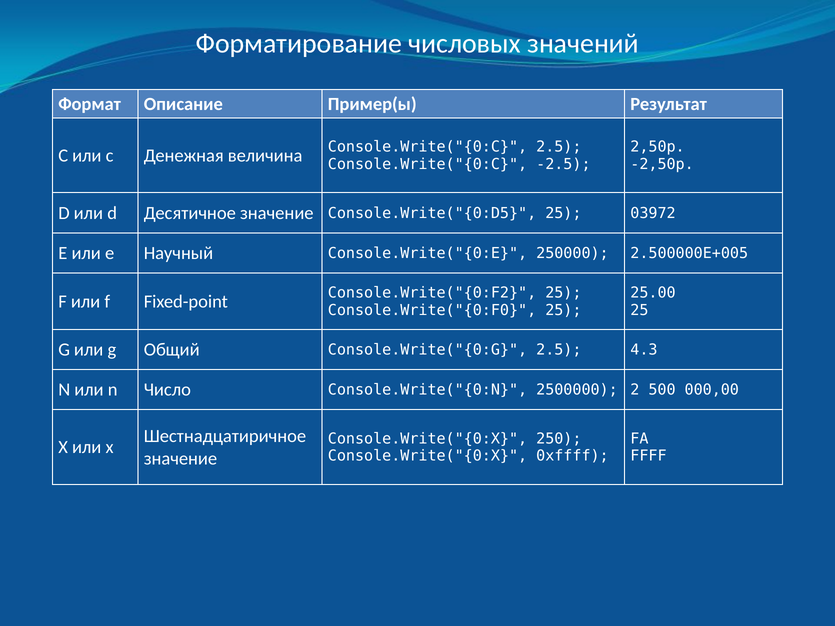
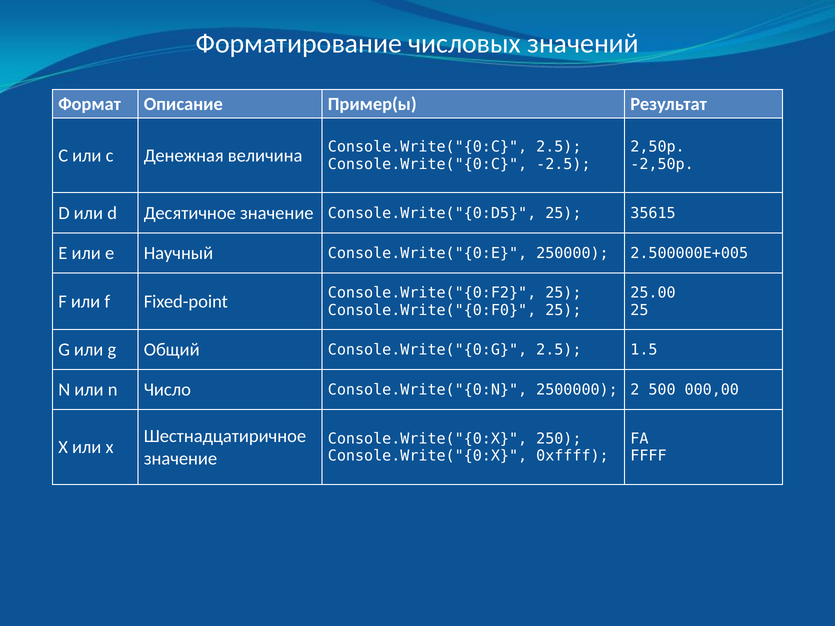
03972: 03972 -> 35615
4.3: 4.3 -> 1.5
